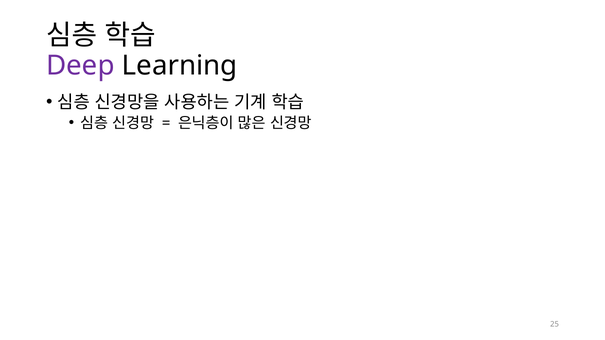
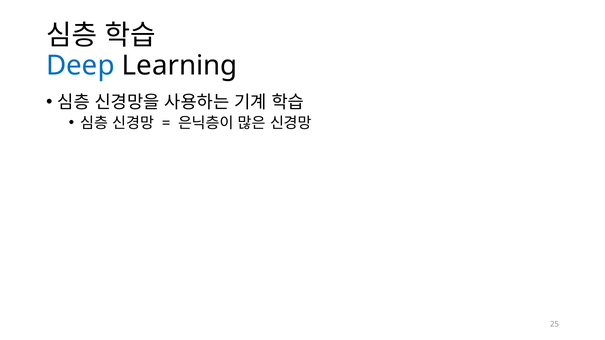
Deep colour: purple -> blue
